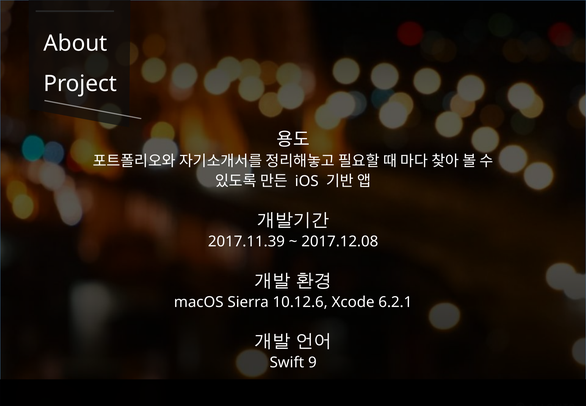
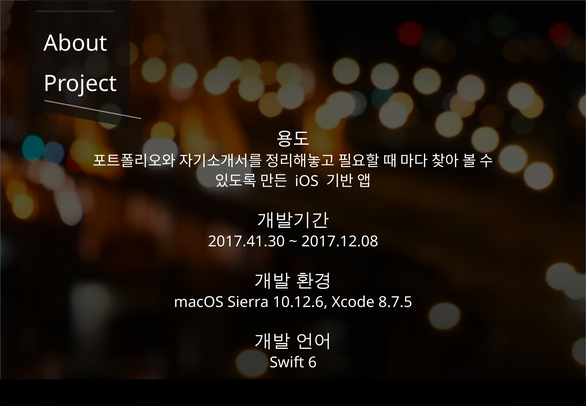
2017.11.39: 2017.11.39 -> 2017.41.30
6.2.1: 6.2.1 -> 8.7.5
9: 9 -> 6
